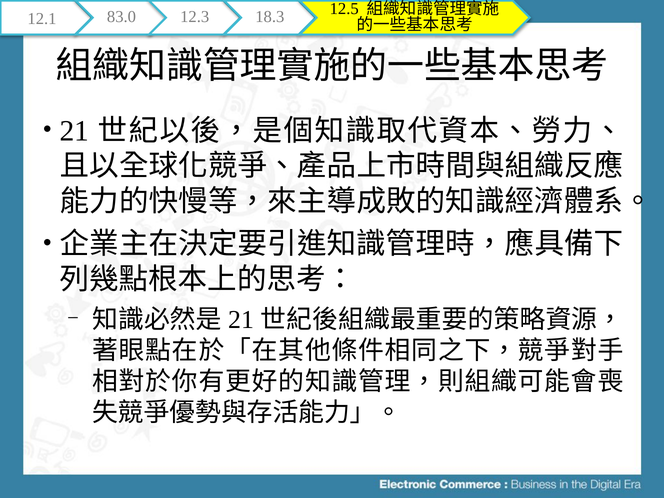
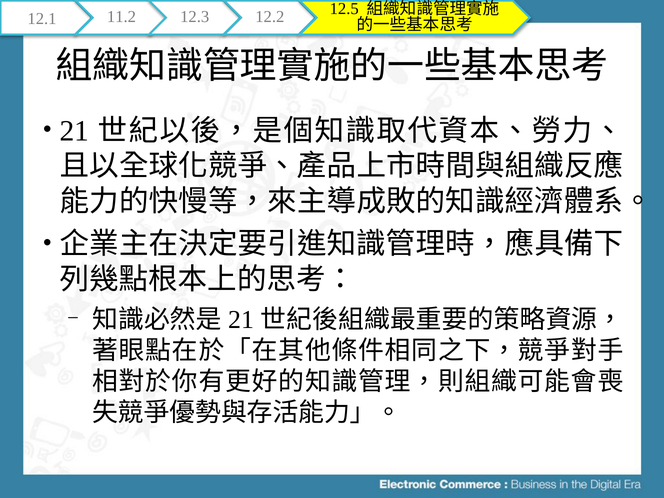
83.0: 83.0 -> 11.2
18.3: 18.3 -> 12.2
